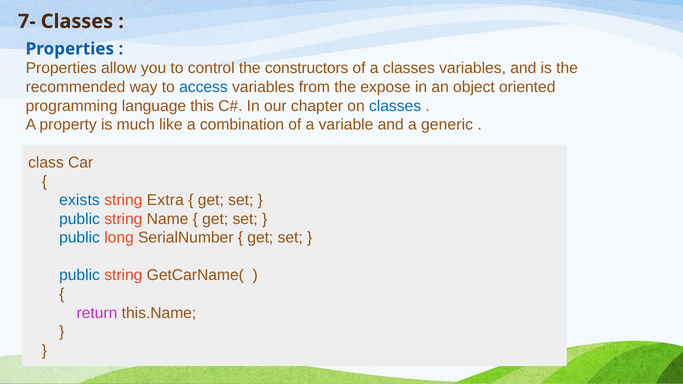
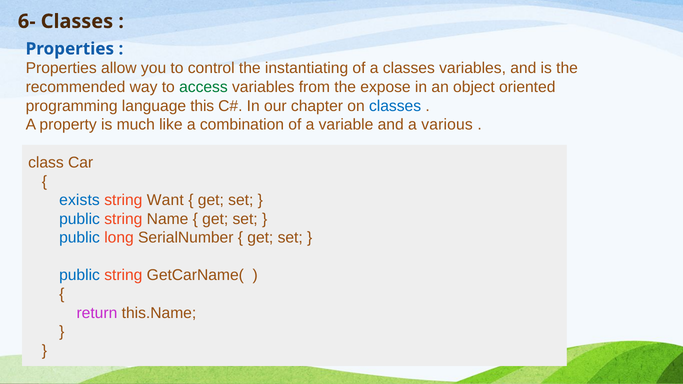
7-: 7- -> 6-
constructors: constructors -> instantiating
access colour: blue -> green
generic: generic -> various
Extra: Extra -> Want
